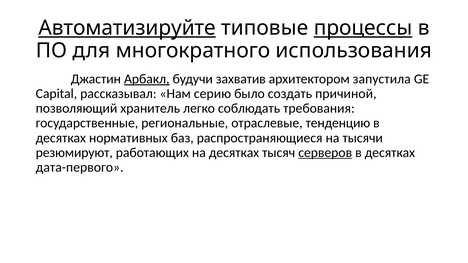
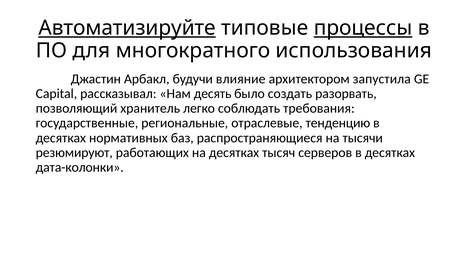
Арбакл underline: present -> none
захватив: захватив -> влияние
серию: серию -> десять
причиной: причиной -> разорвать
серверов underline: present -> none
дата-первого: дата-первого -> дата-колонки
